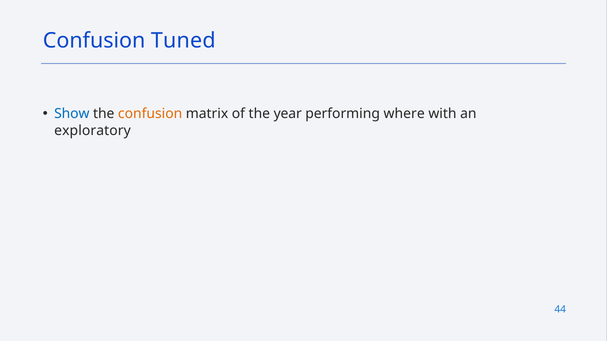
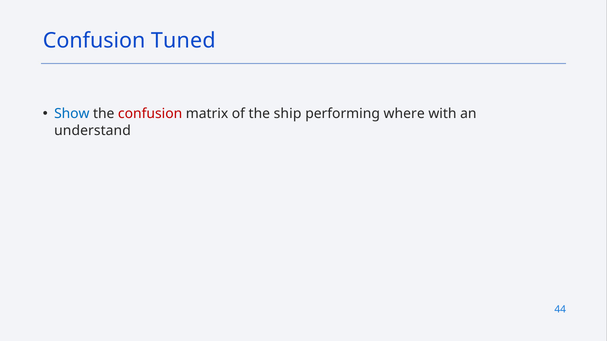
confusion at (150, 114) colour: orange -> red
year: year -> ship
exploratory: exploratory -> understand
